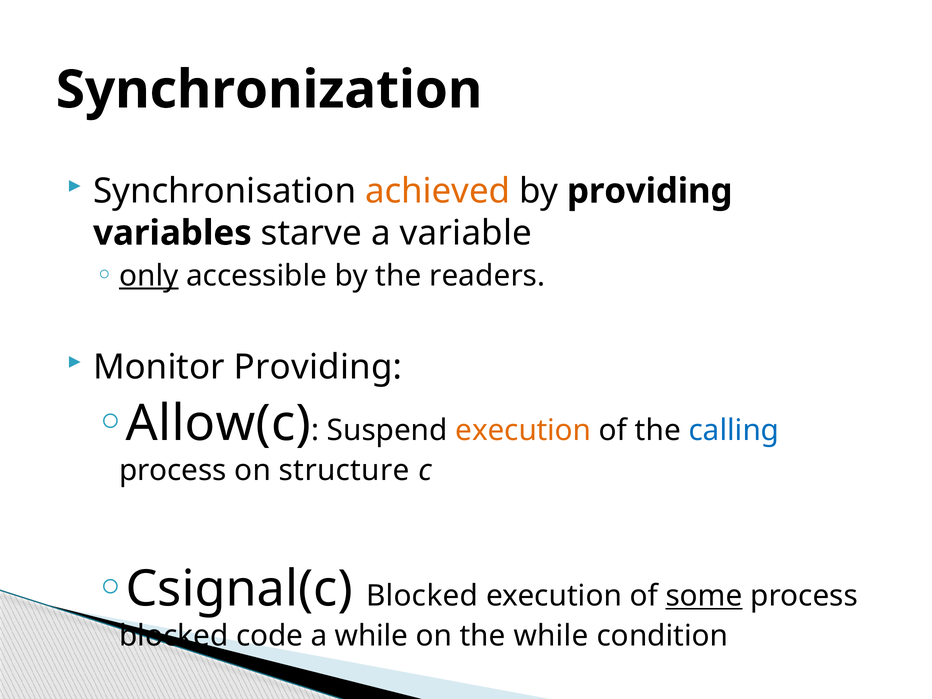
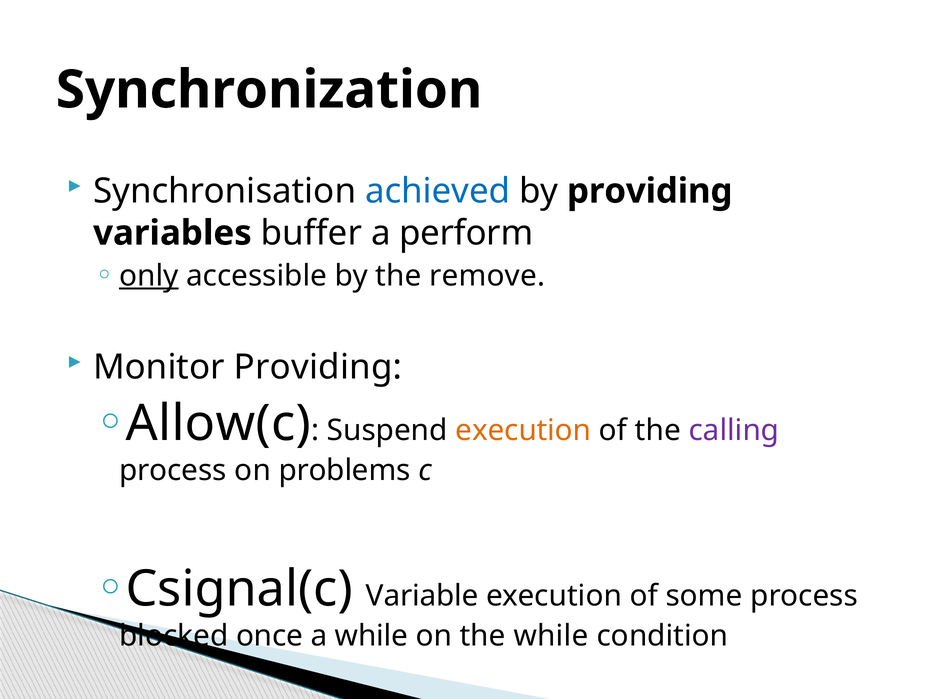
achieved colour: orange -> blue
starve: starve -> buffer
variable: variable -> perform
readers: readers -> remove
calling colour: blue -> purple
structure: structure -> problems
Csignal(c Blocked: Blocked -> Variable
some underline: present -> none
code: code -> once
